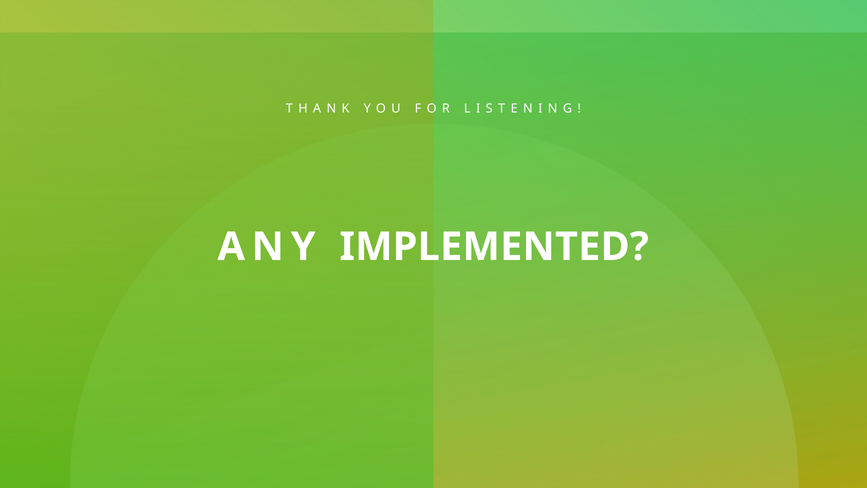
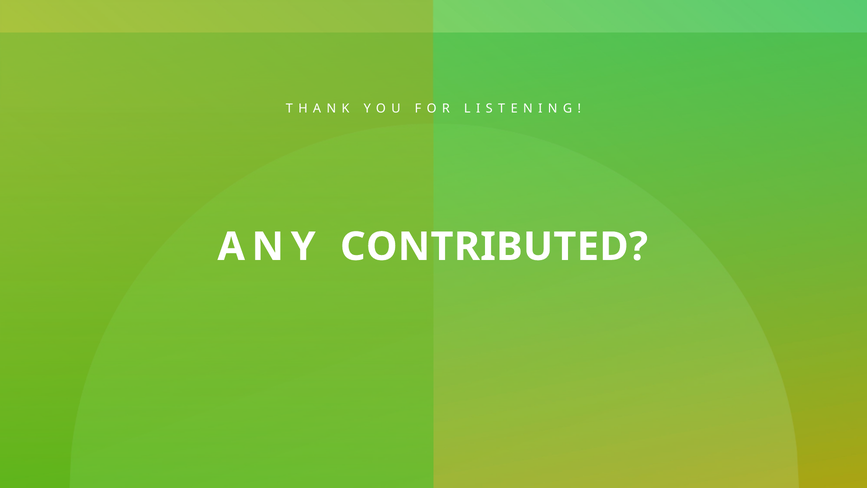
IMPLEMENTED: IMPLEMENTED -> CONTRIBUTED
